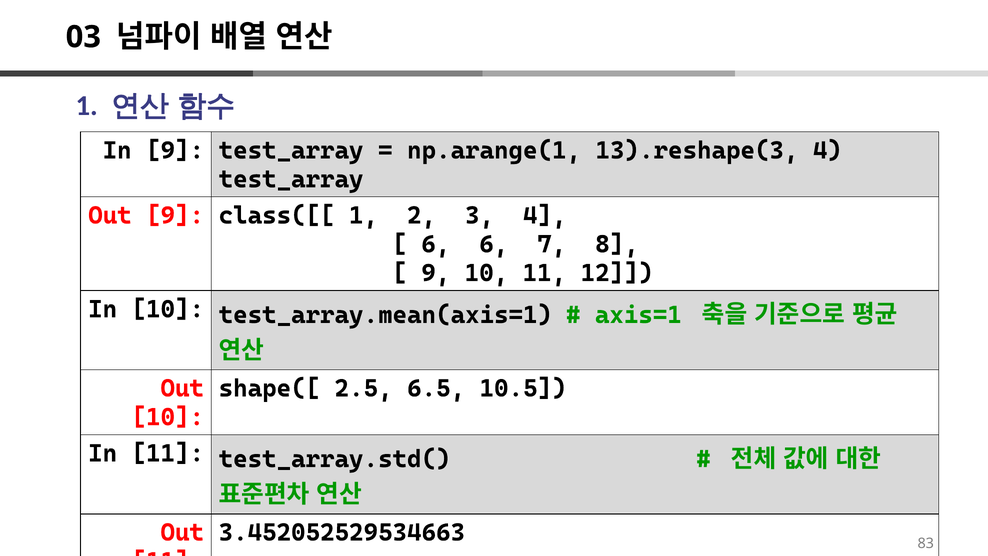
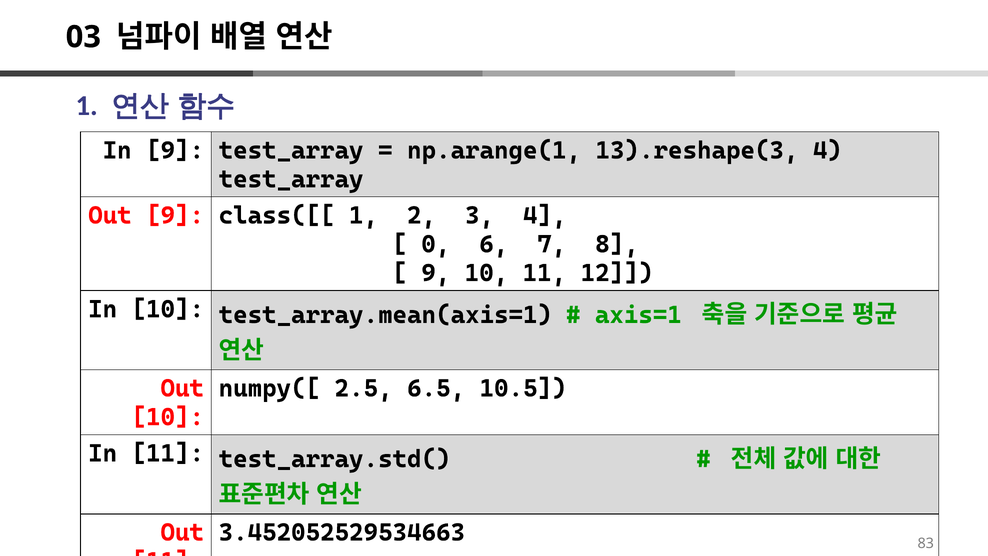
6 at (436, 244): 6 -> 0
shape([: shape([ -> numpy([
